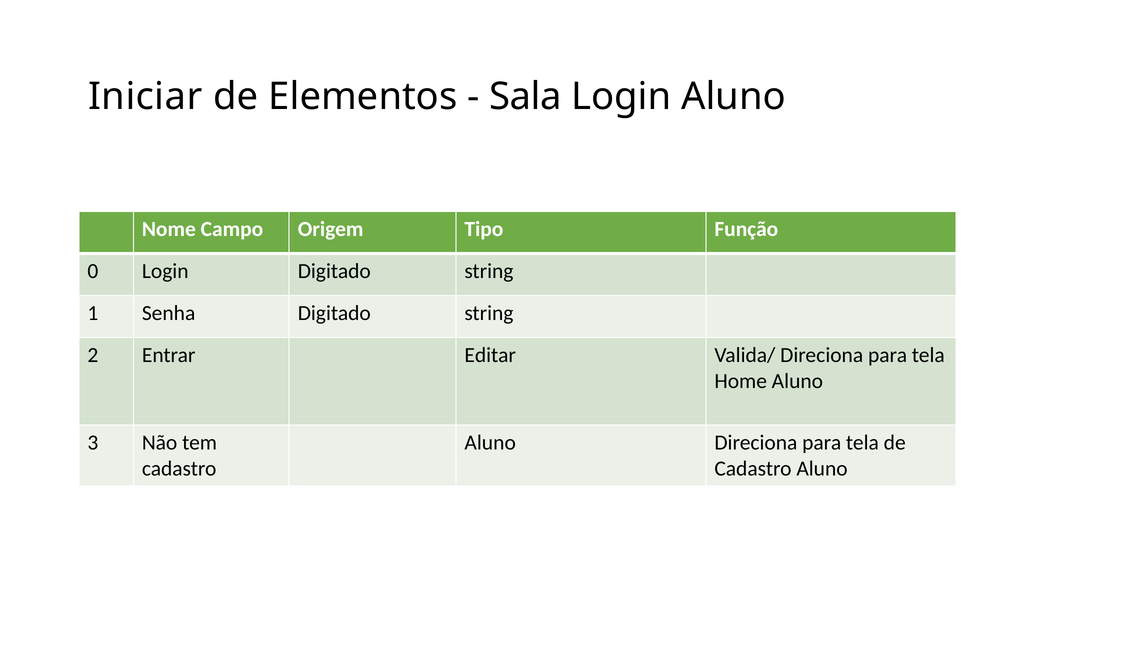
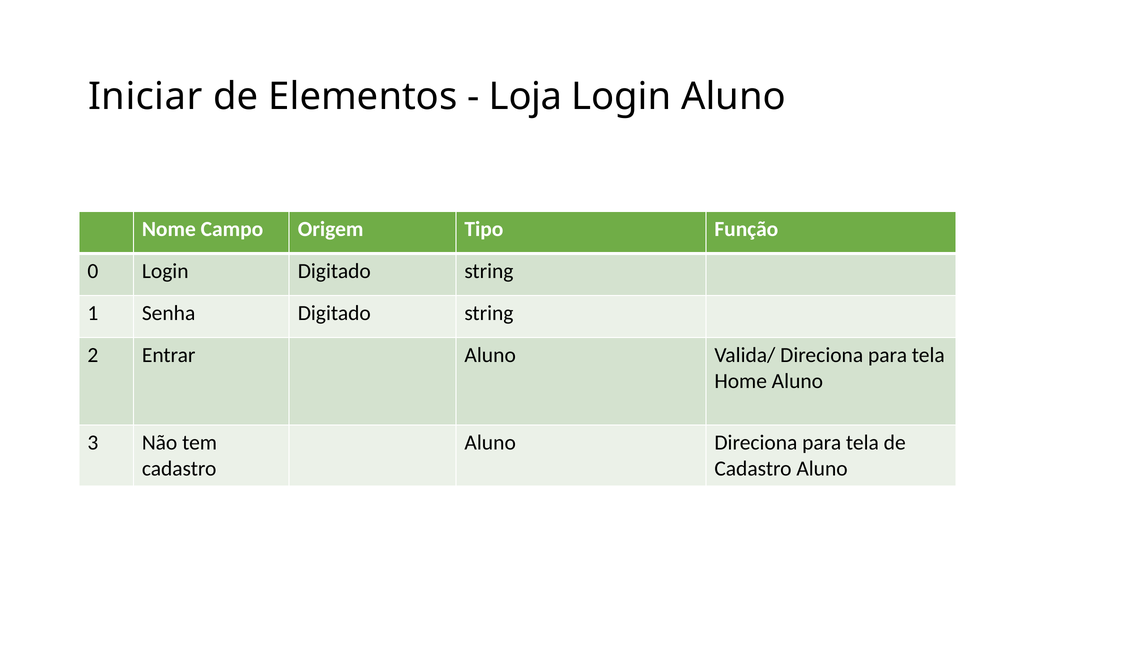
Sala: Sala -> Loja
Entrar Editar: Editar -> Aluno
